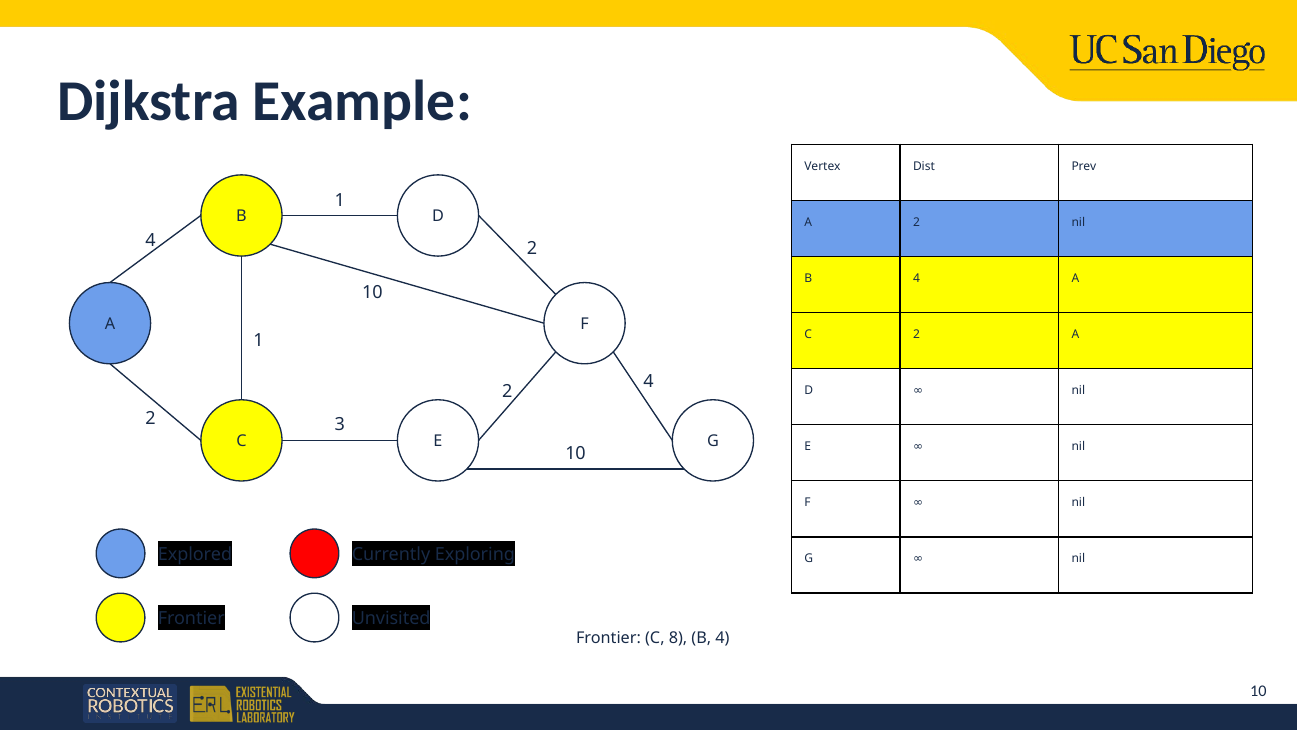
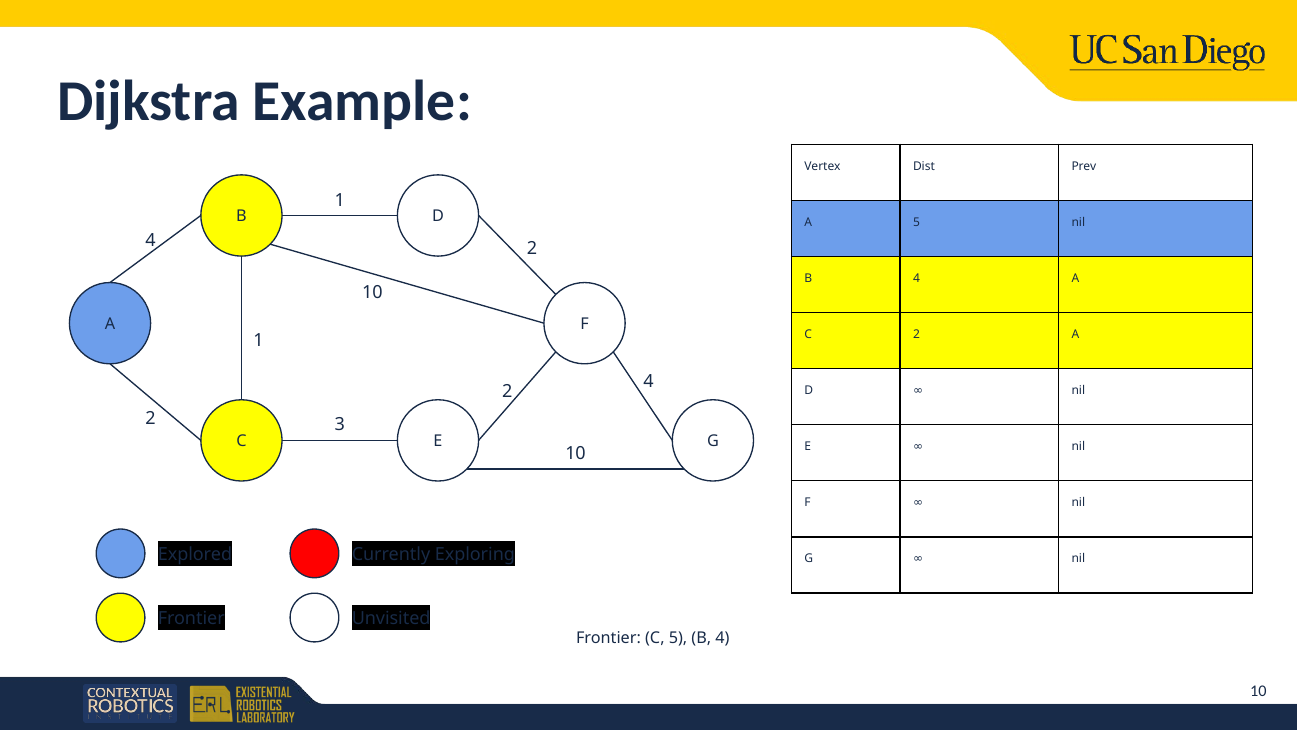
A 2: 2 -> 5
C 8: 8 -> 5
